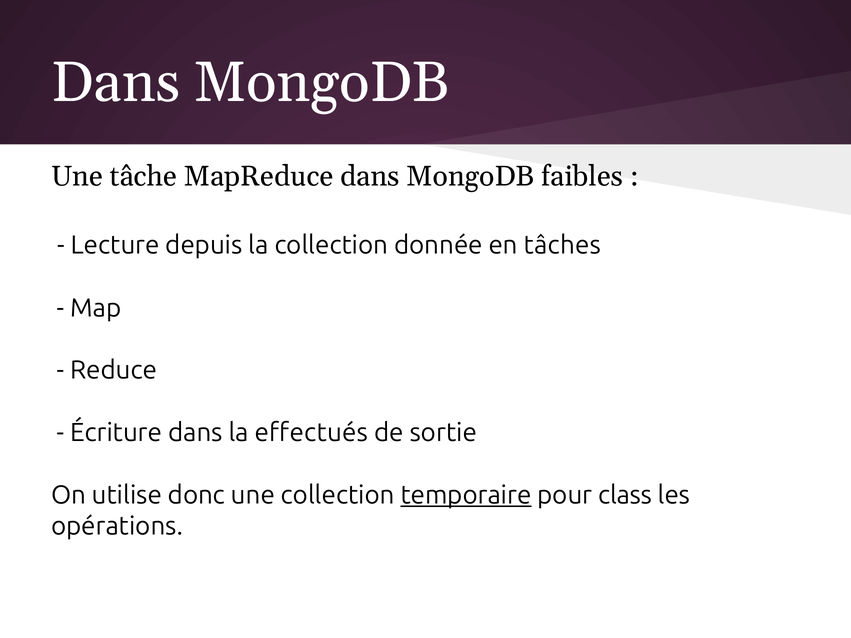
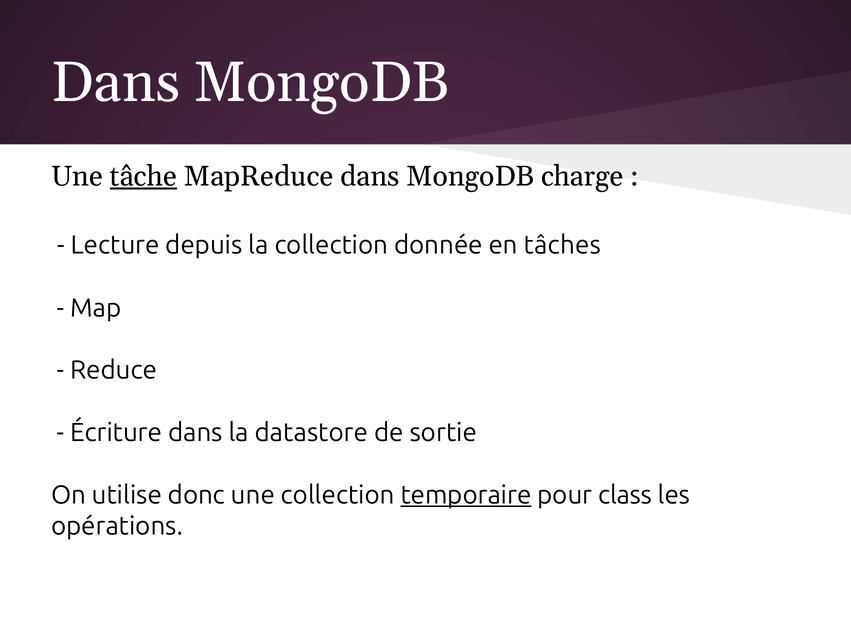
tâche underline: none -> present
faibles: faibles -> charge
effectués: effectués -> datastore
